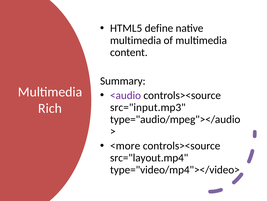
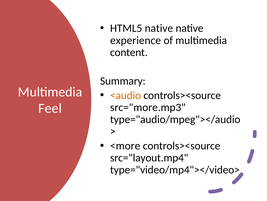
HTML5 define: define -> native
multimedia at (136, 40): multimedia -> experience
<audio colour: purple -> orange
Rich: Rich -> Feel
src="input.mp3: src="input.mp3 -> src="more.mp3
